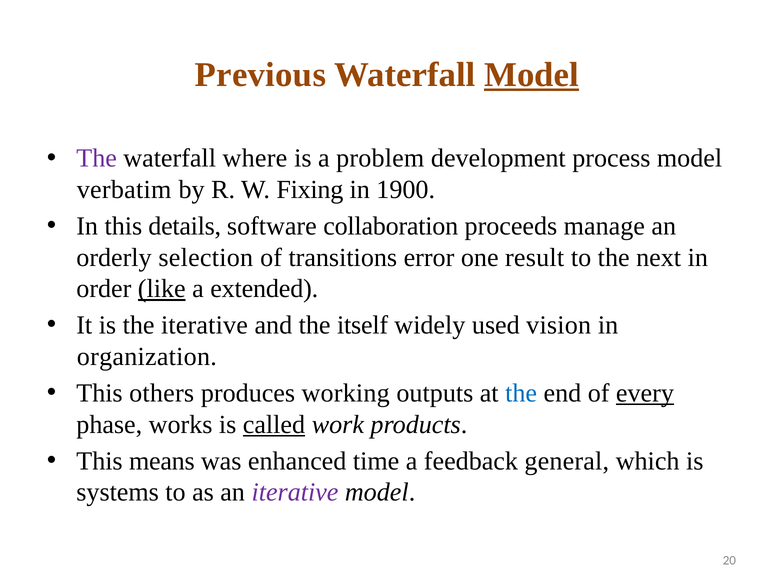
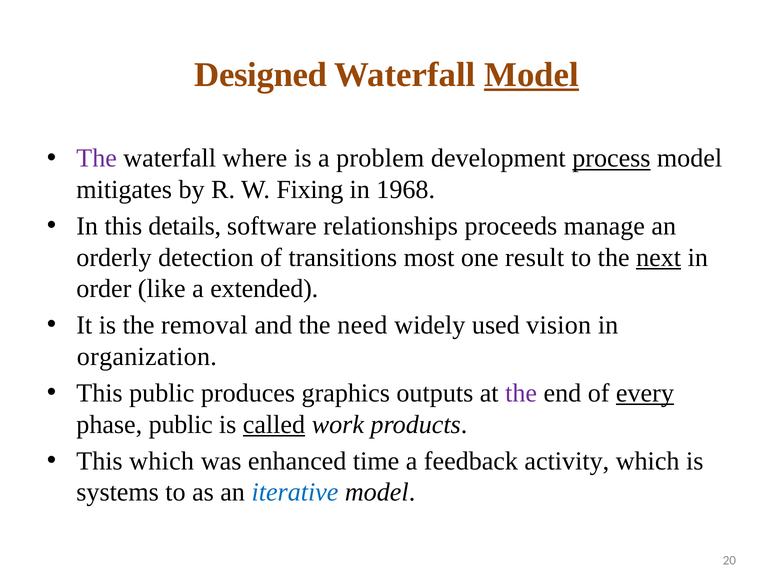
Previous: Previous -> Designed
process underline: none -> present
verbatim: verbatim -> mitigates
1900: 1900 -> 1968
collaboration: collaboration -> relationships
selection: selection -> detection
error: error -> most
next underline: none -> present
like underline: present -> none
the iterative: iterative -> removal
itself: itself -> need
This others: others -> public
working: working -> graphics
the at (521, 393) colour: blue -> purple
phase works: works -> public
This means: means -> which
general: general -> activity
iterative at (295, 492) colour: purple -> blue
